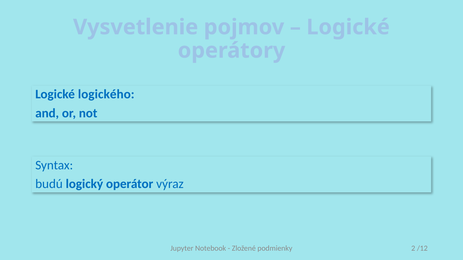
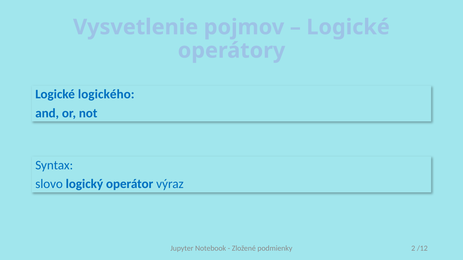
budú: budú -> slovo
